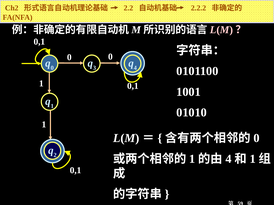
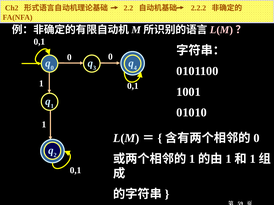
4 at (229, 159): 4 -> 1
